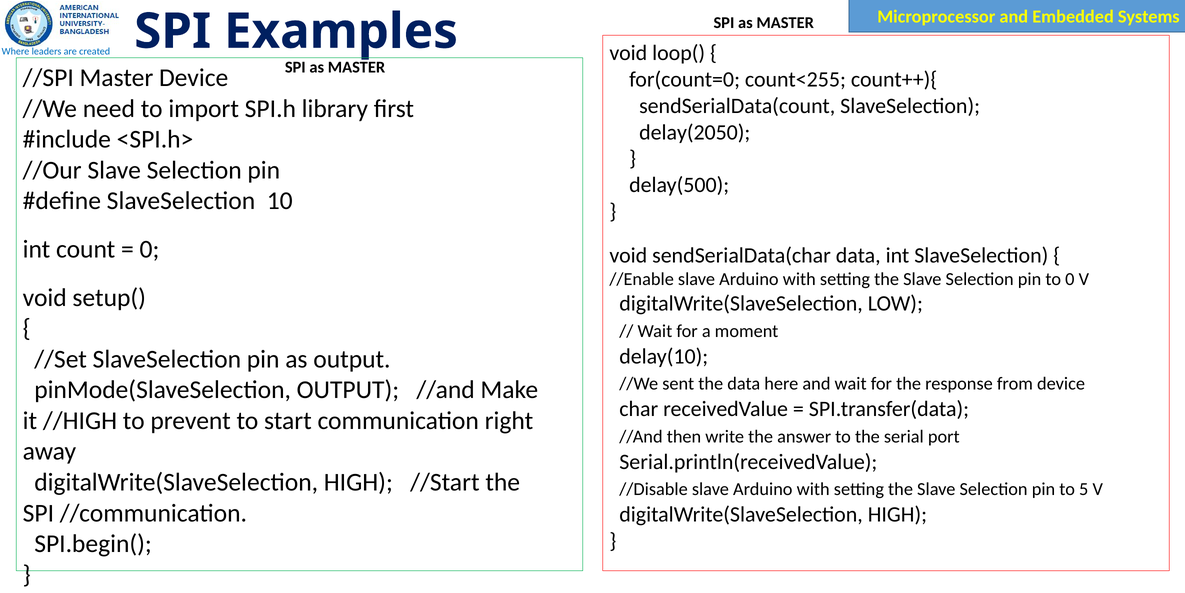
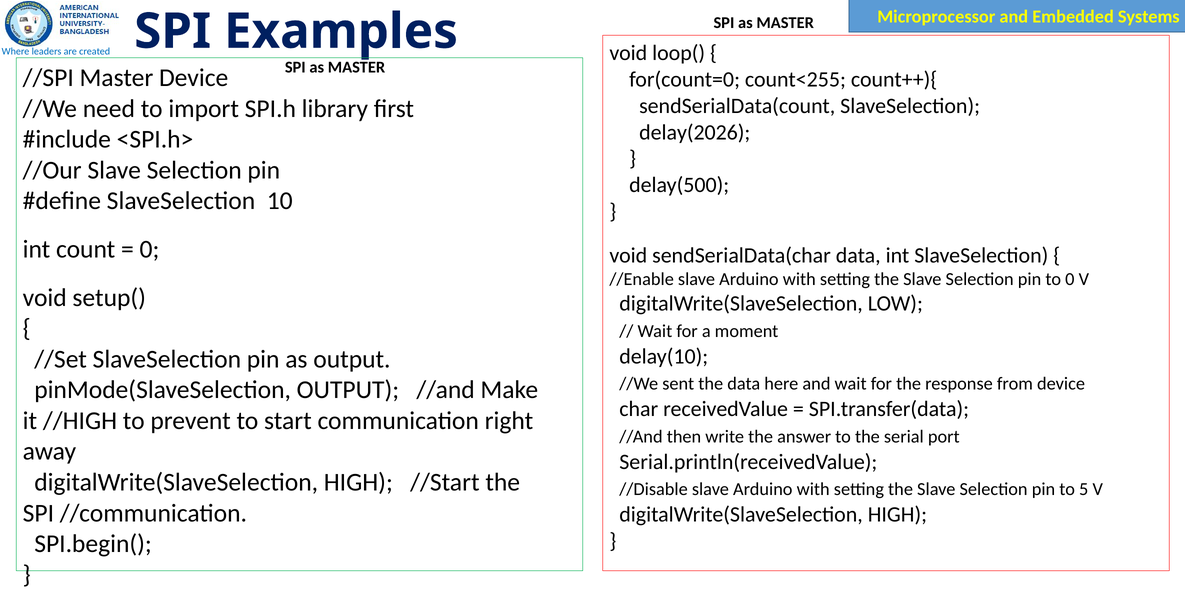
delay(2050: delay(2050 -> delay(2026
